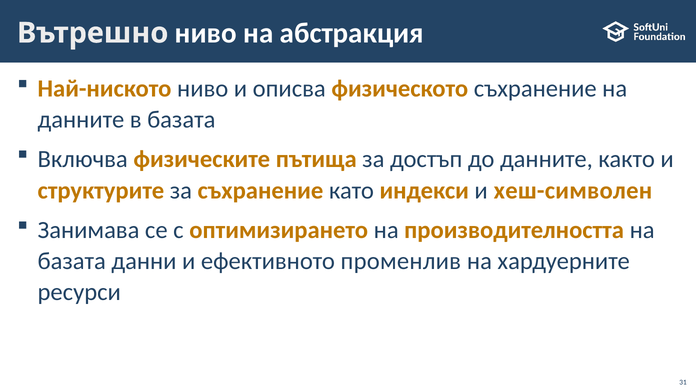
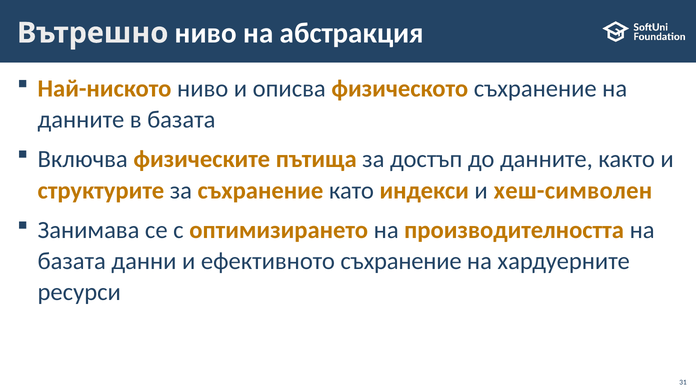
ефективното променлив: променлив -> съхранение
